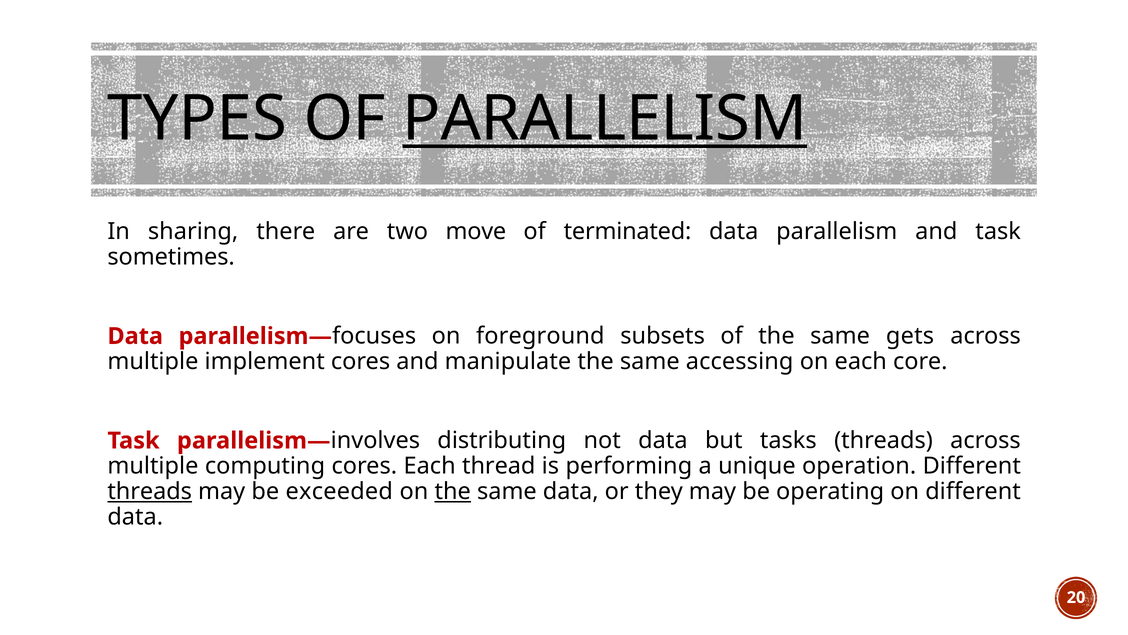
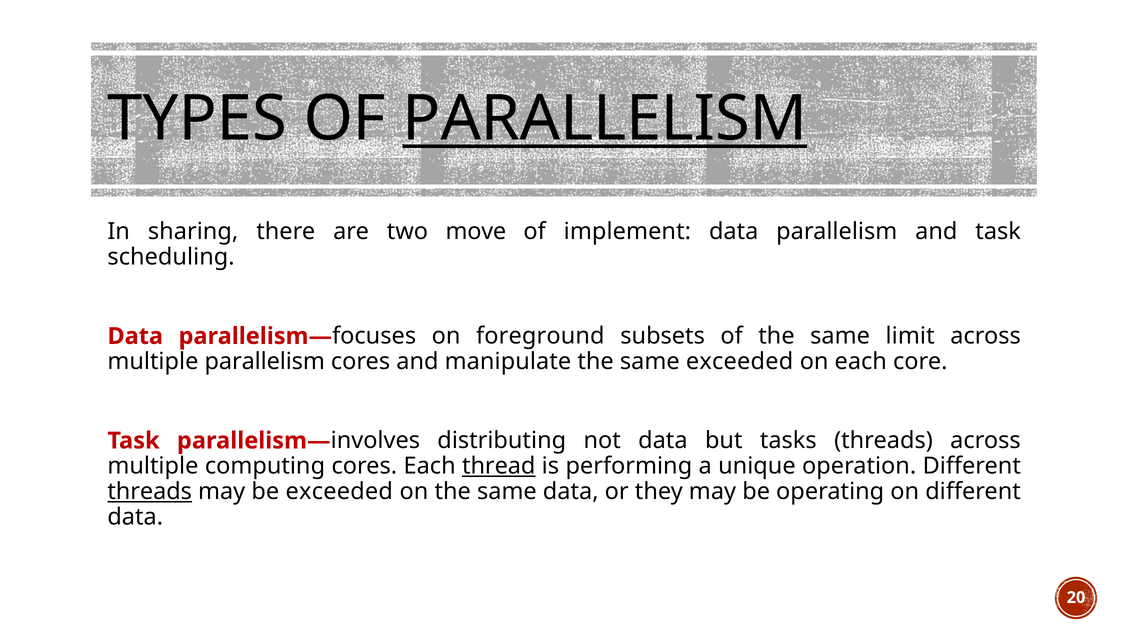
terminated: terminated -> implement
sometimes: sometimes -> scheduling
gets: gets -> limit
multiple implement: implement -> parallelism
same accessing: accessing -> exceeded
thread underline: none -> present
the at (453, 491) underline: present -> none
